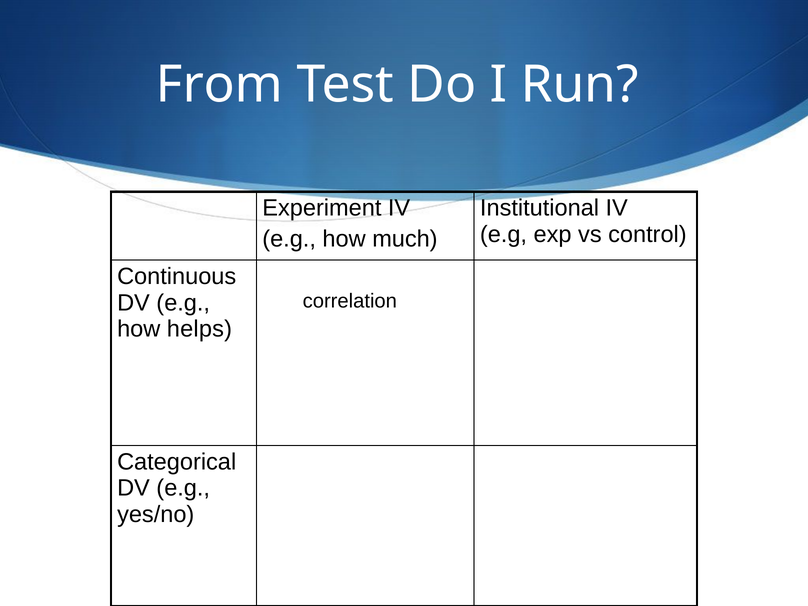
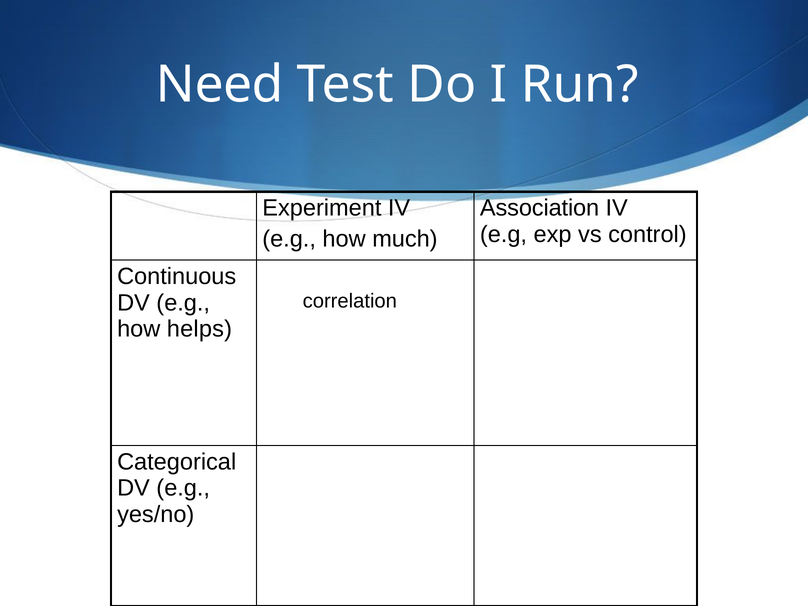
From: From -> Need
Institutional: Institutional -> Association
